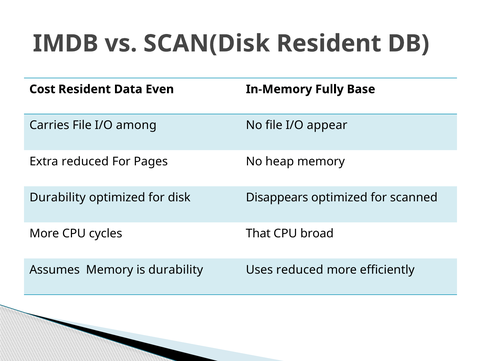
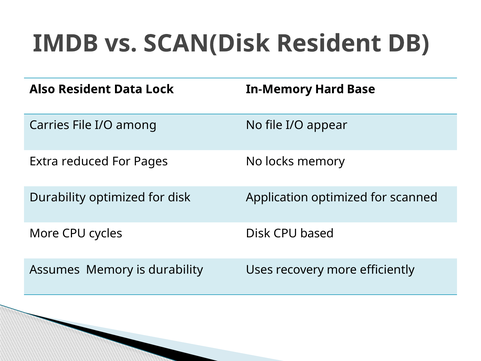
Cost: Cost -> Also
Even: Even -> Lock
Fully: Fully -> Hard
heap: heap -> locks
Disappears: Disappears -> Application
cycles That: That -> Disk
broad: broad -> based
Uses reduced: reduced -> recovery
